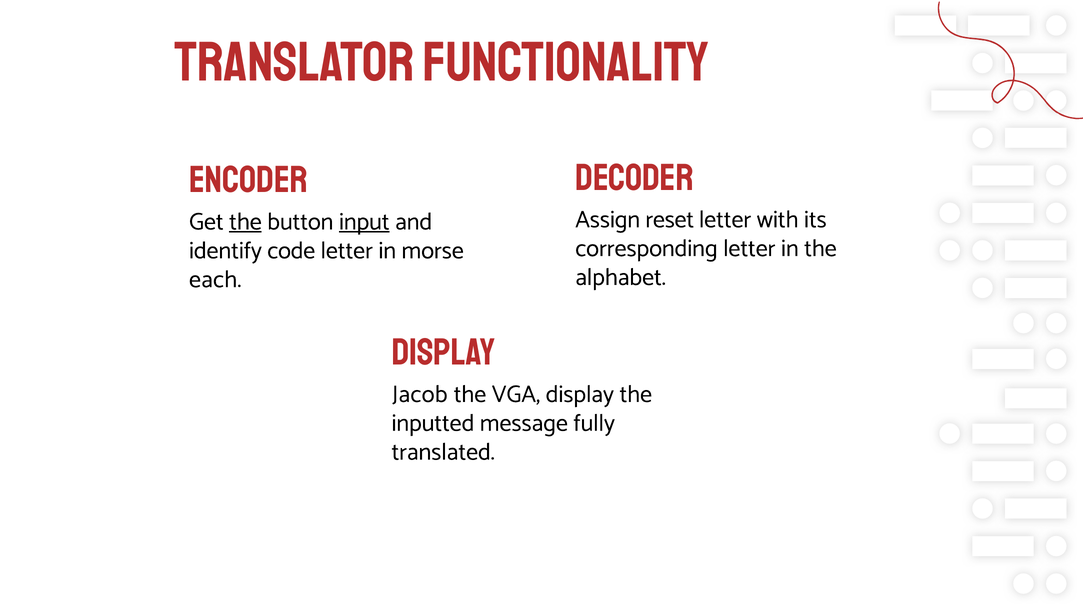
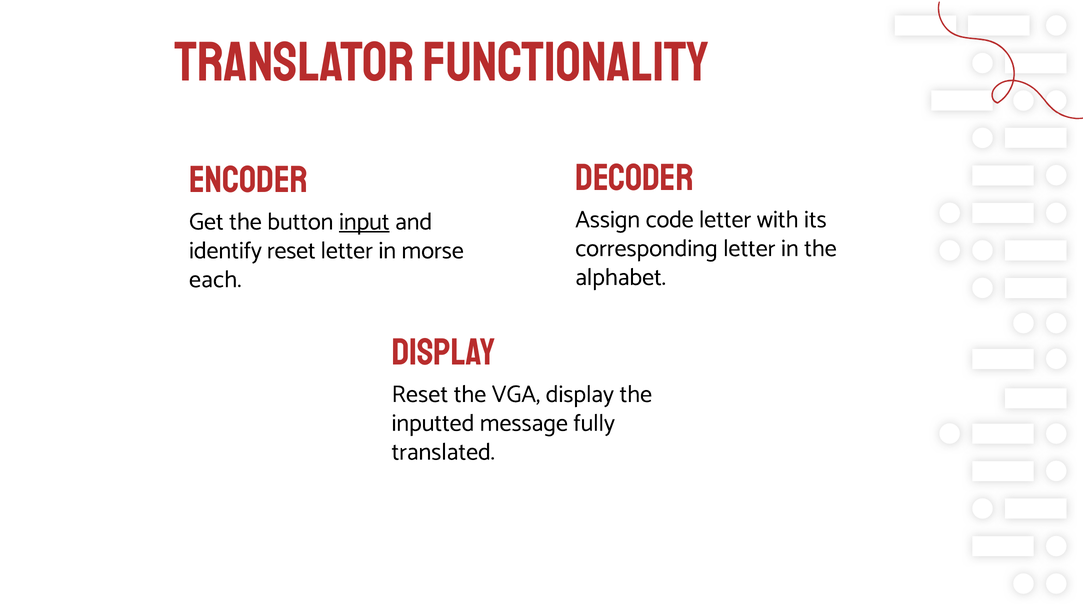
reset: reset -> code
the at (245, 222) underline: present -> none
identify code: code -> reset
Jacob at (420, 394): Jacob -> Reset
